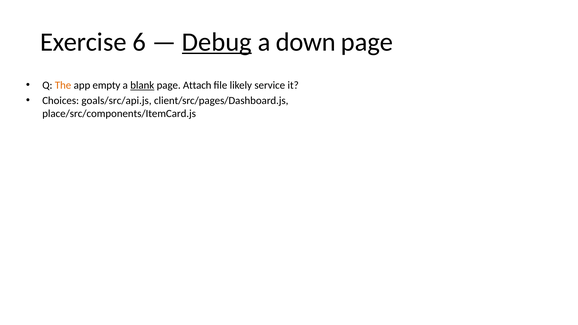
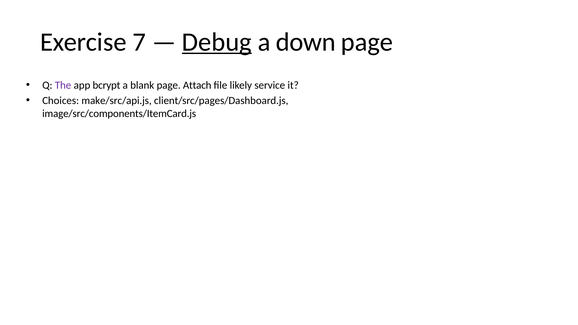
6: 6 -> 7
The colour: orange -> purple
empty: empty -> bcrypt
blank underline: present -> none
goals/src/api.js: goals/src/api.js -> make/src/api.js
place/src/components/ItemCard.js: place/src/components/ItemCard.js -> image/src/components/ItemCard.js
